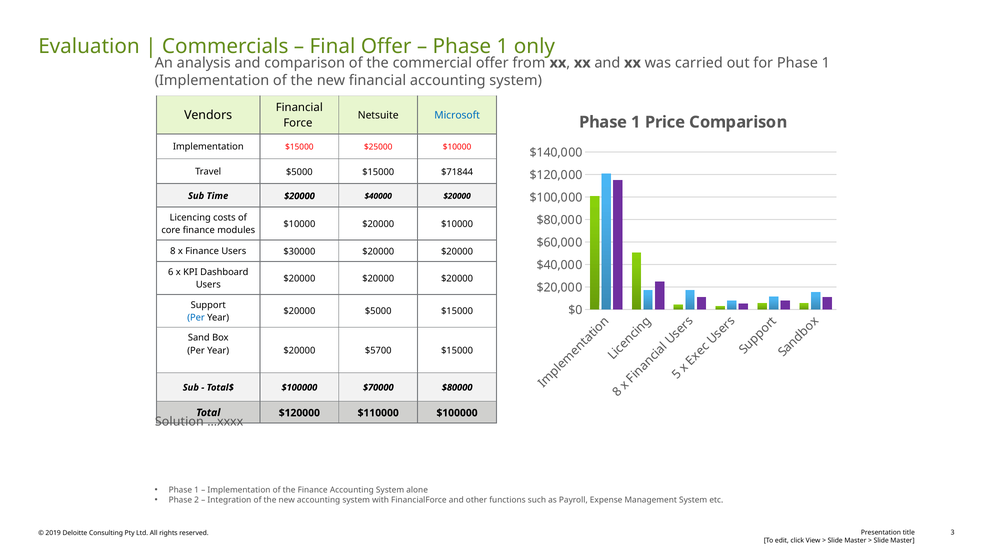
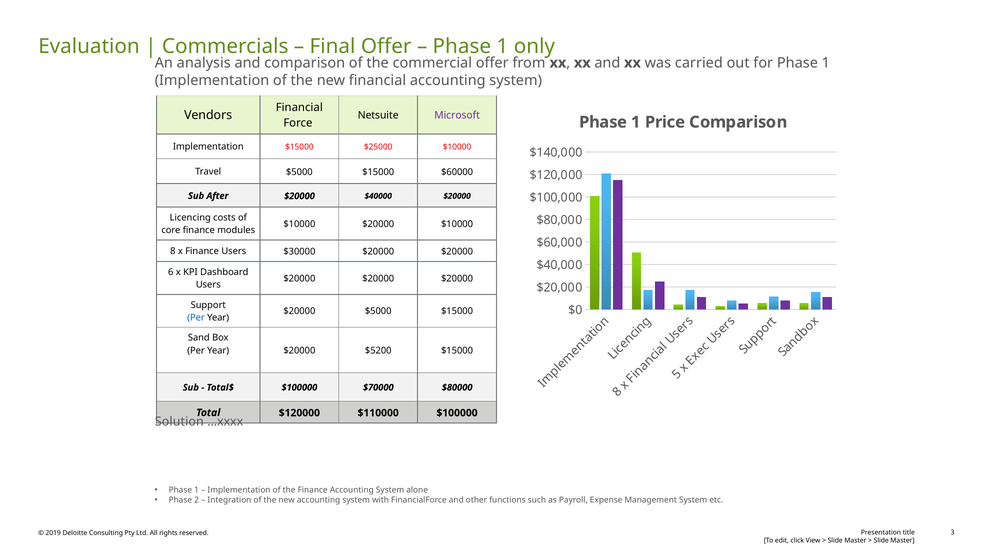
Microsoft colour: blue -> purple
$71844: $71844 -> $60000
Time: Time -> After
$5700: $5700 -> $5200
